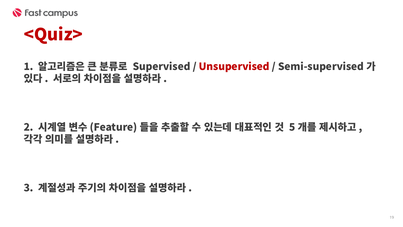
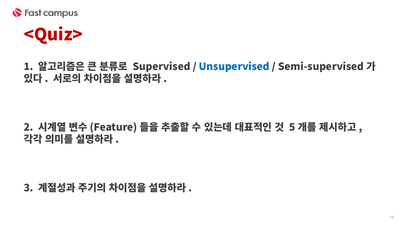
Unsupervised colour: red -> blue
